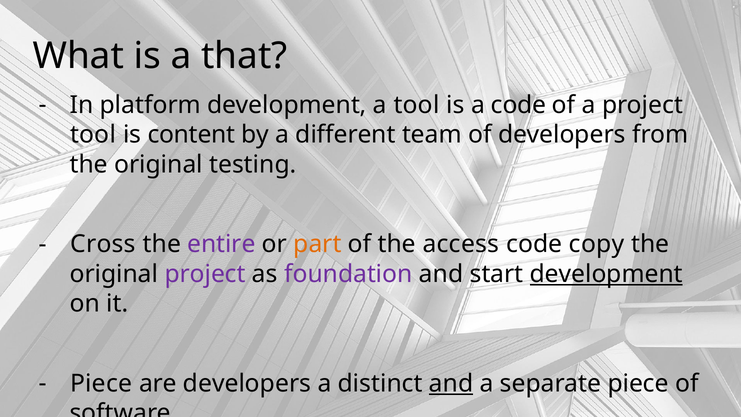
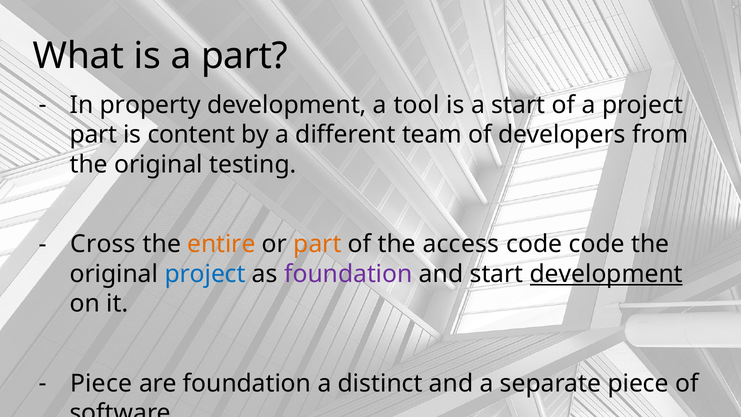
a that: that -> part
platform: platform -> property
a code: code -> start
tool at (93, 135): tool -> part
entire colour: purple -> orange
code copy: copy -> code
project at (205, 274) colour: purple -> blue
are developers: developers -> foundation
and at (451, 383) underline: present -> none
